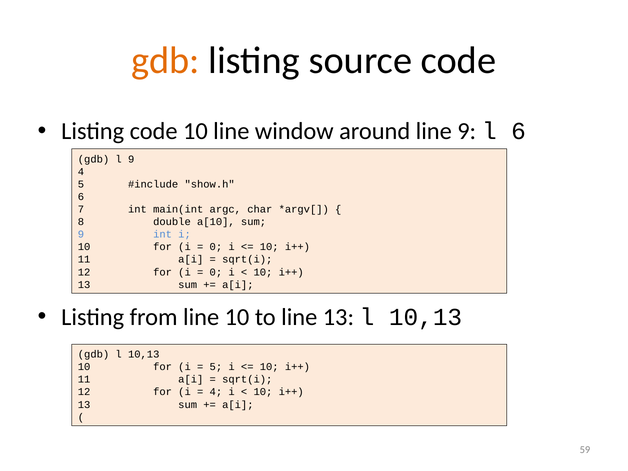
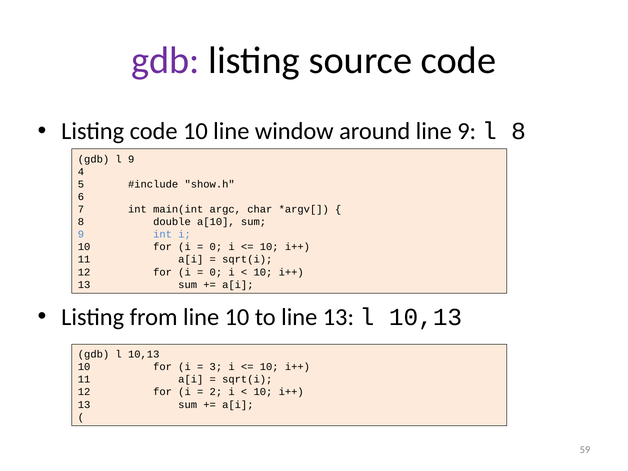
gdb at (165, 61) colour: orange -> purple
l 6: 6 -> 8
5 at (216, 367): 5 -> 3
4 at (216, 392): 4 -> 2
